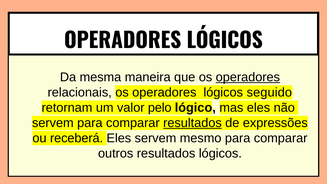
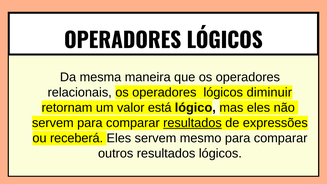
operadores at (248, 77) underline: present -> none
seguido: seguido -> diminuir
pelo: pelo -> está
